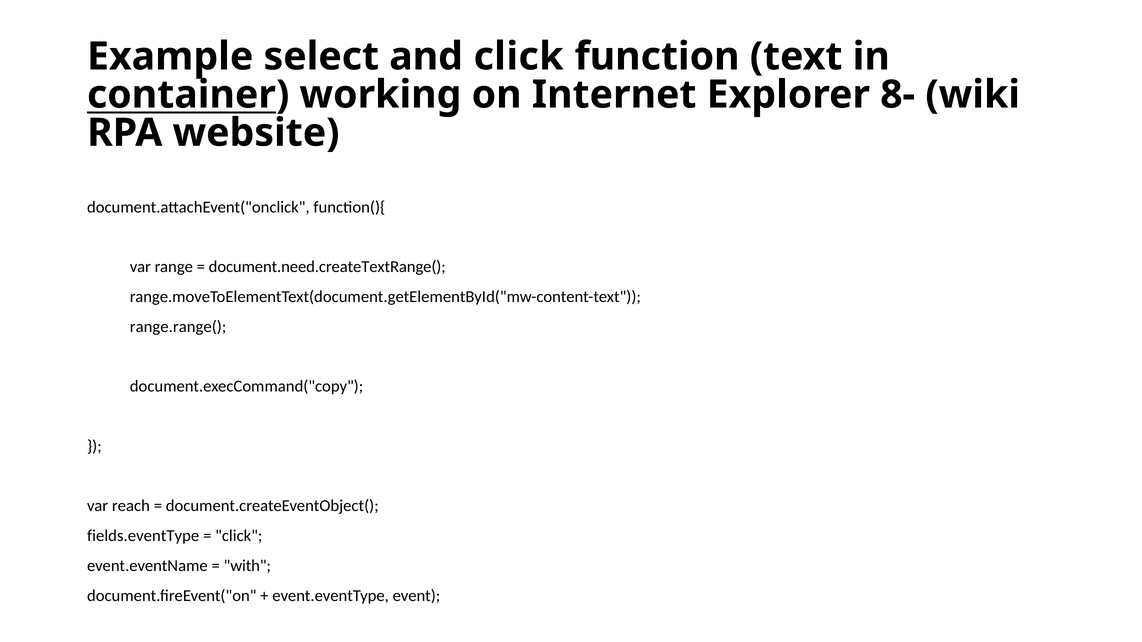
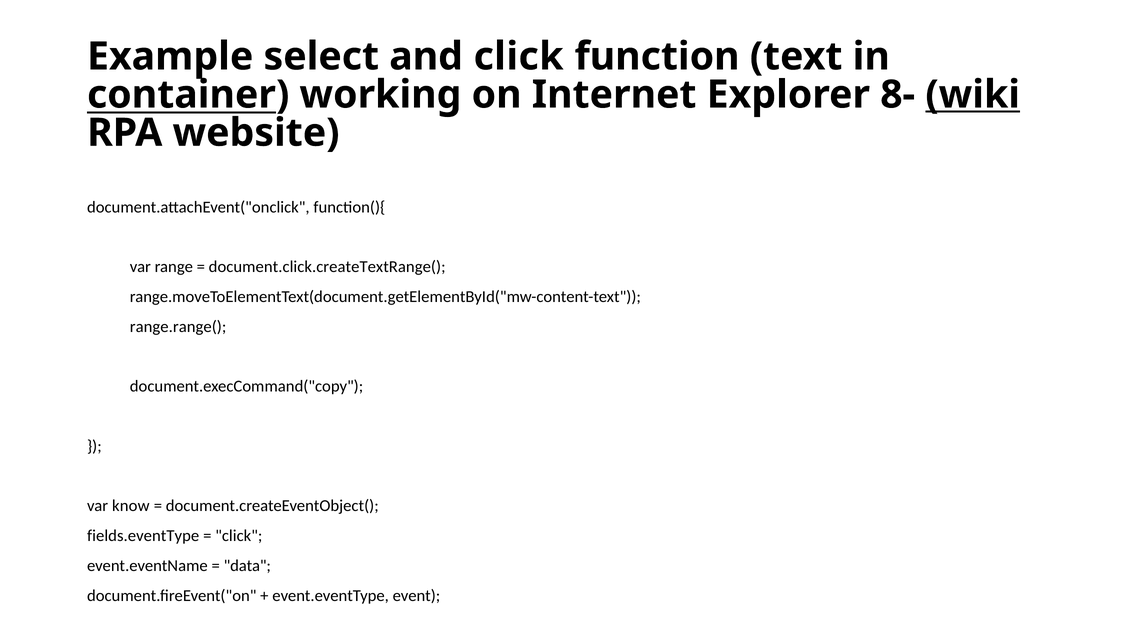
wiki underline: none -> present
document.need.createTextRange(: document.need.createTextRange( -> document.click.createTextRange(
reach: reach -> know
with: with -> data
